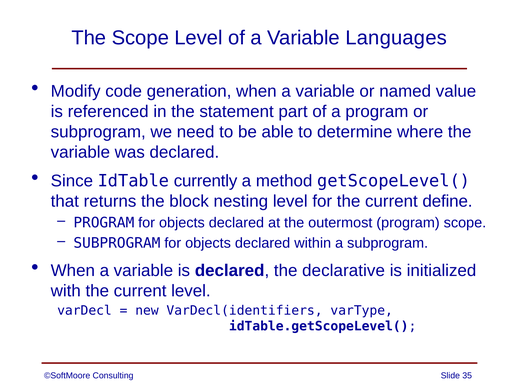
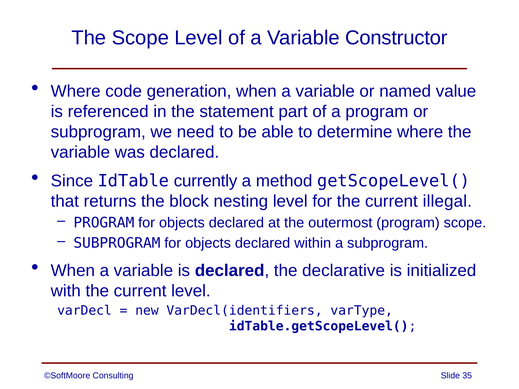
Languages: Languages -> Constructor
Modify at (76, 91): Modify -> Where
define: define -> illegal
